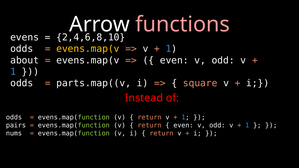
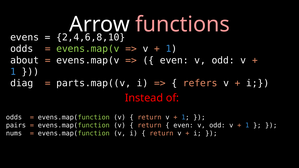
evens.map(v at (88, 49) colour: yellow -> light green
odds at (22, 83): odds -> diag
square: square -> refers
